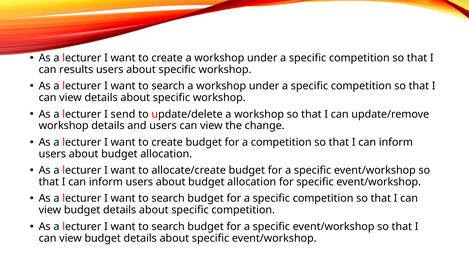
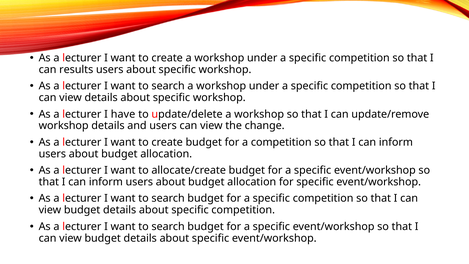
send: send -> have
